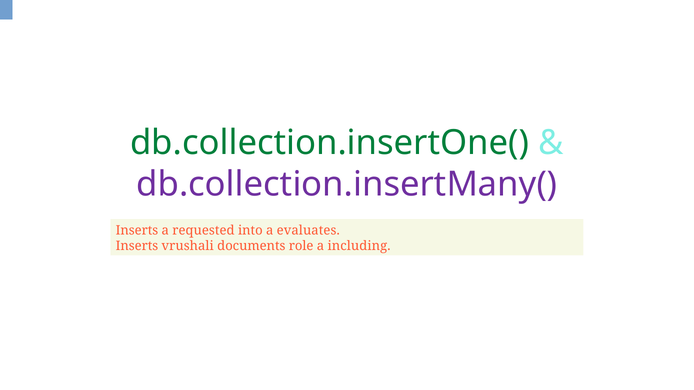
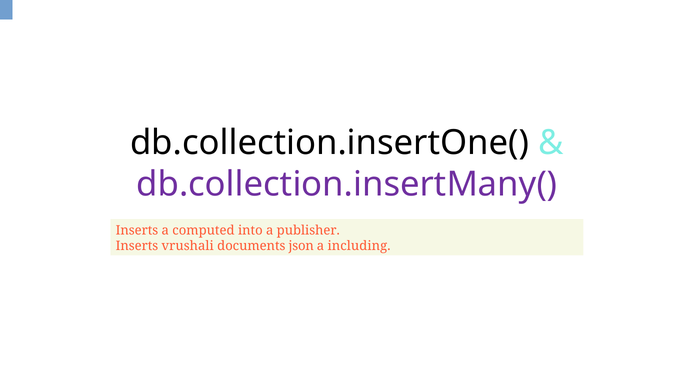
db.collection.insertOne( colour: green -> black
requested: requested -> computed
evaluates: evaluates -> publisher
role: role -> json
